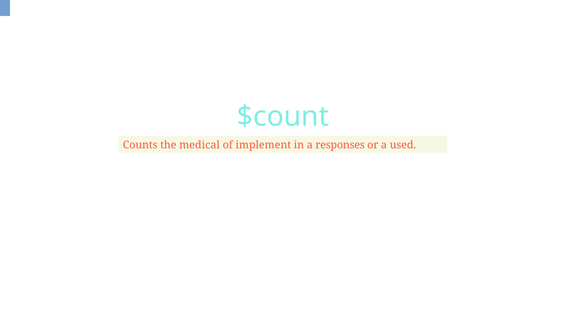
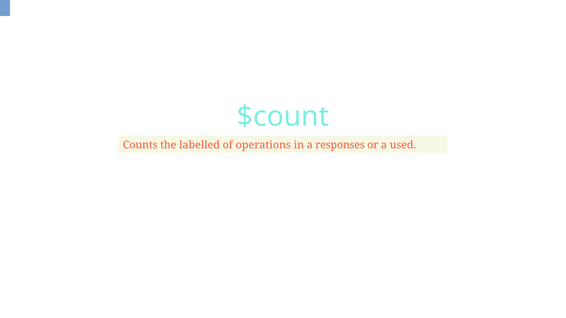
medical: medical -> labelled
implement: implement -> operations
